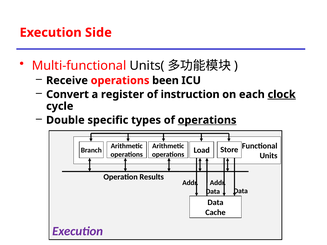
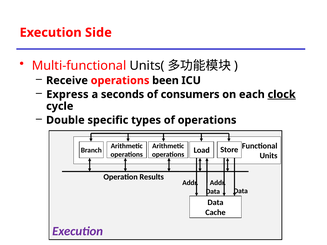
Convert: Convert -> Express
register: register -> seconds
instruction: instruction -> consumers
operations at (207, 120) underline: present -> none
